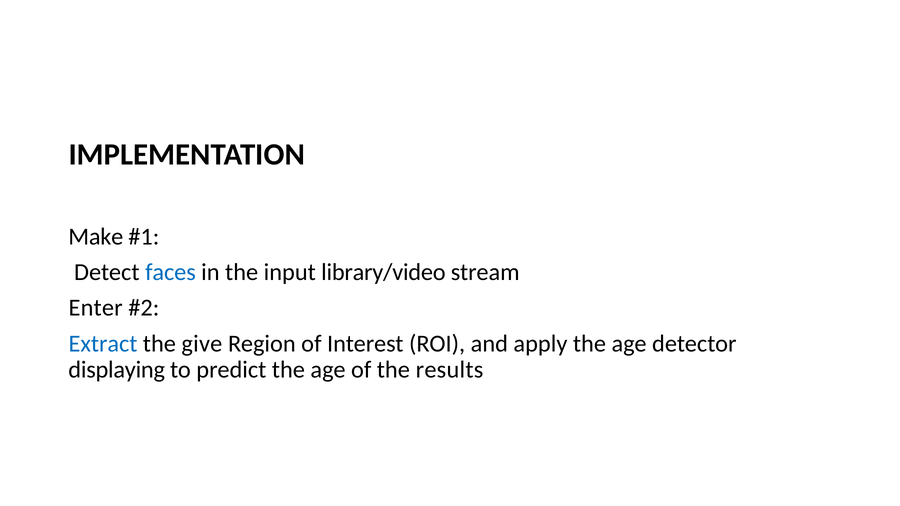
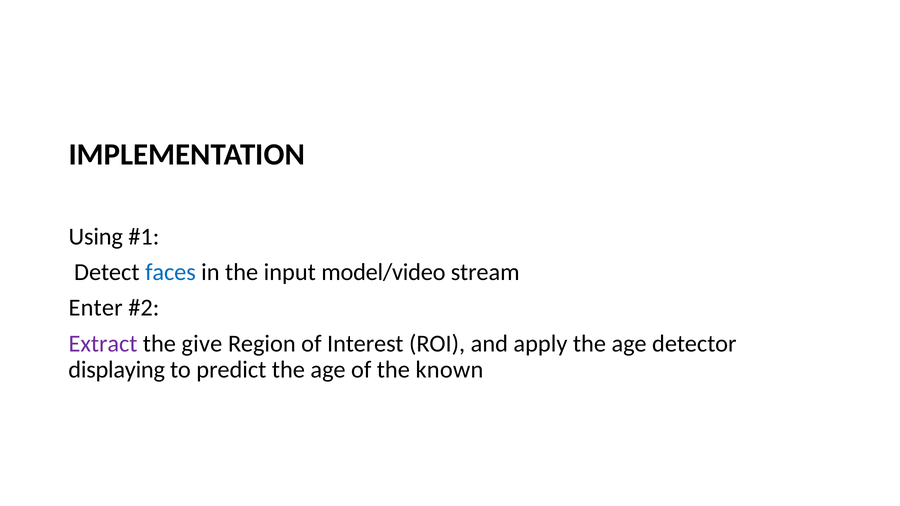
Make: Make -> Using
library/video: library/video -> model/video
Extract colour: blue -> purple
results: results -> known
